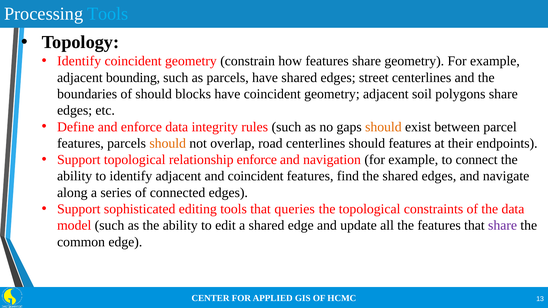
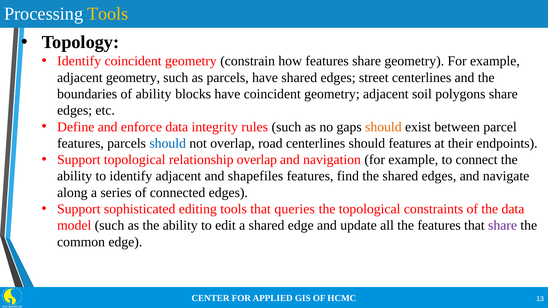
Tools at (108, 14) colour: light blue -> yellow
adjacent bounding: bounding -> geometry
of should: should -> ability
should at (168, 143) colour: orange -> blue
relationship enforce: enforce -> overlap
and coincident: coincident -> shapefiles
